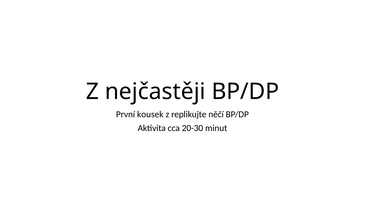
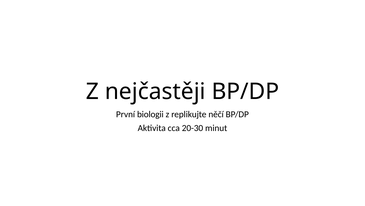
kousek: kousek -> biologii
